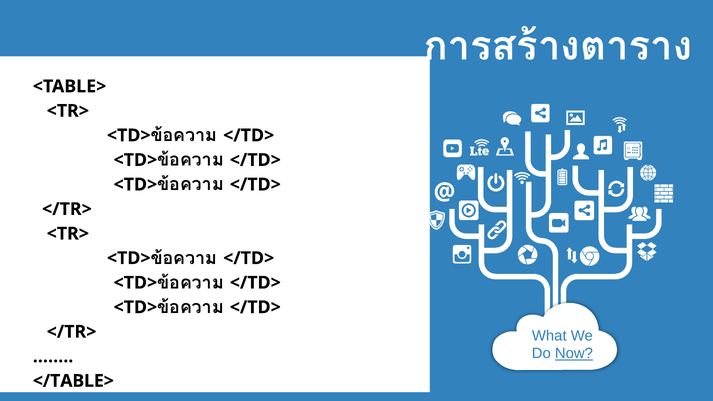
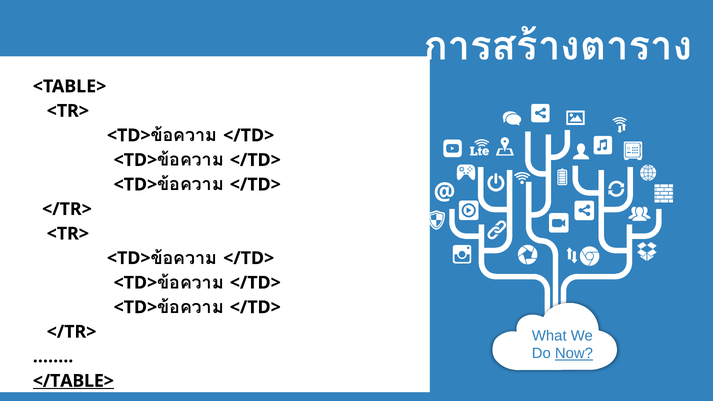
</TABLE> underline: none -> present
